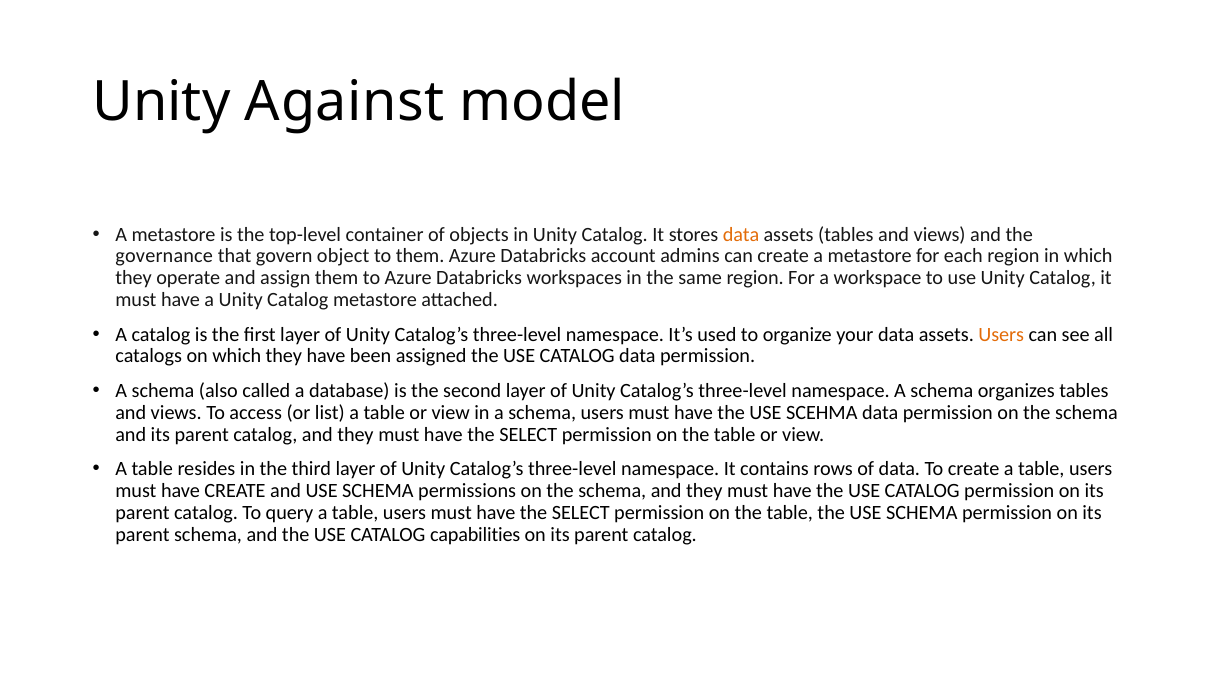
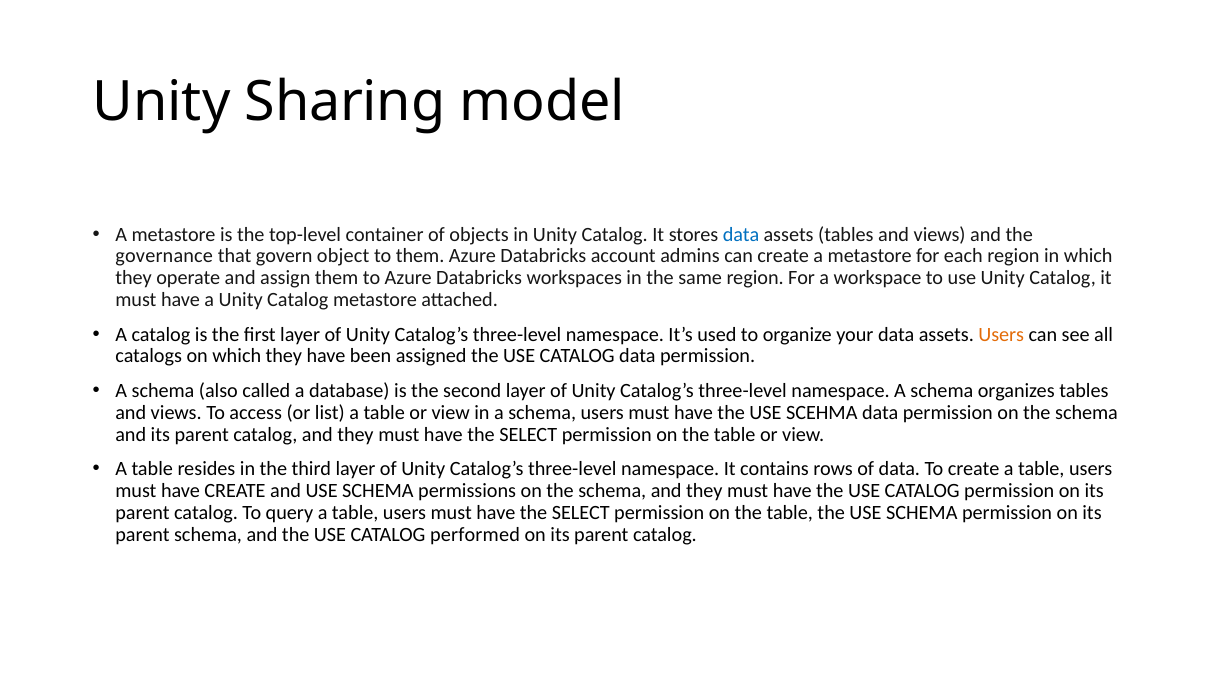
Against: Against -> Sharing
data at (741, 234) colour: orange -> blue
capabilities: capabilities -> performed
